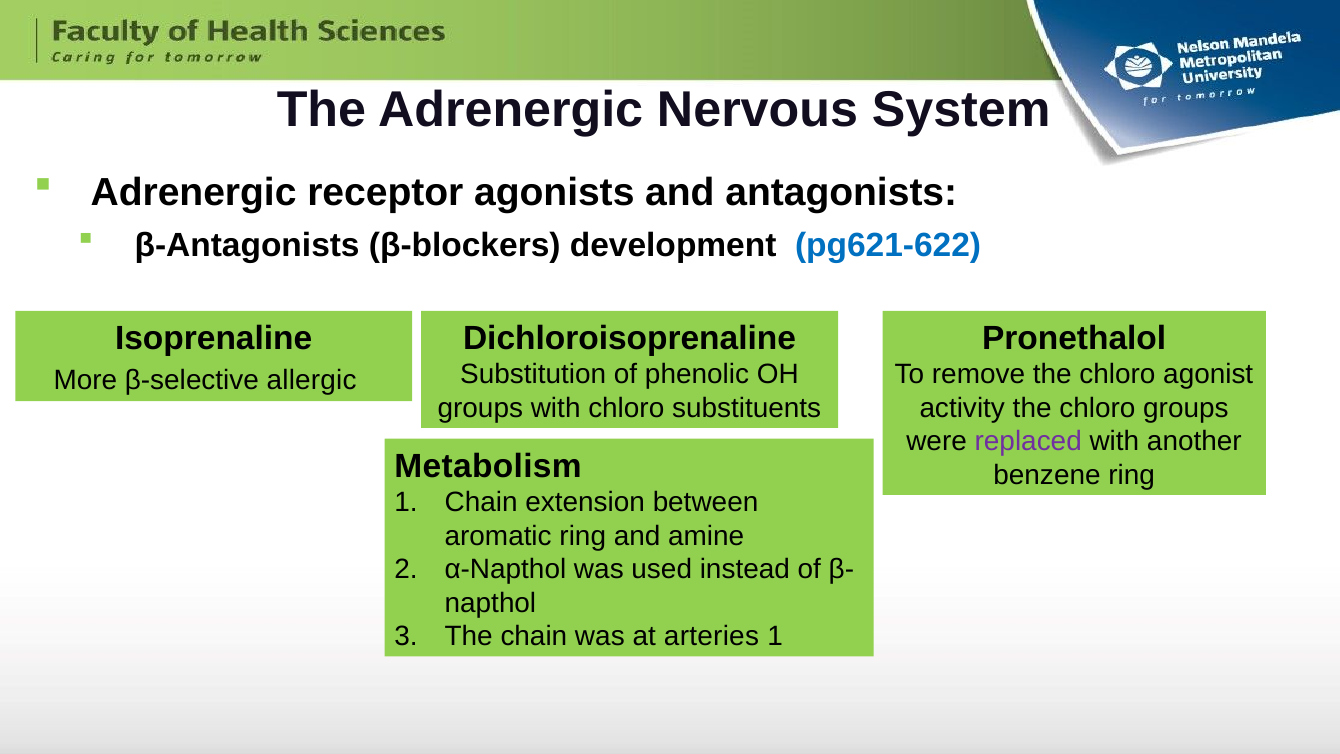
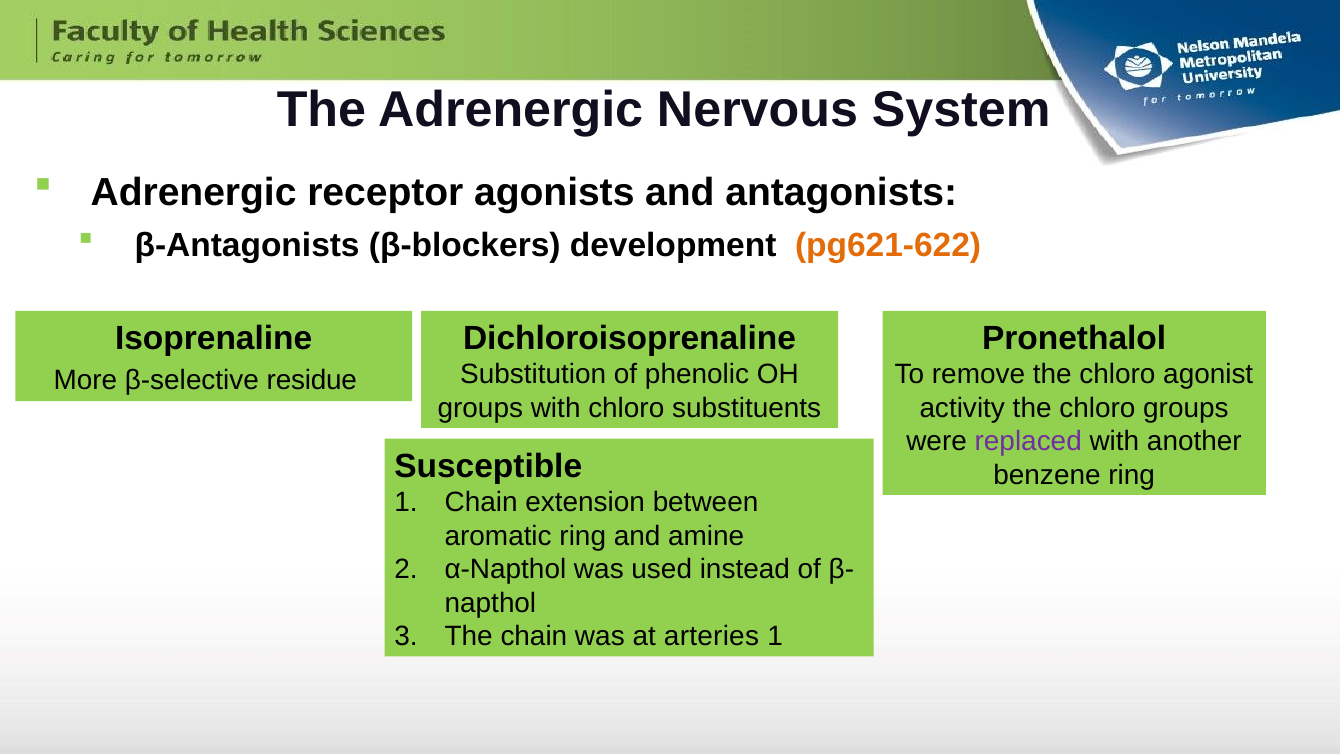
pg621-622 colour: blue -> orange
allergic: allergic -> residue
Metabolism: Metabolism -> Susceptible
